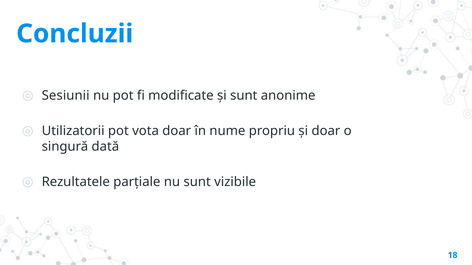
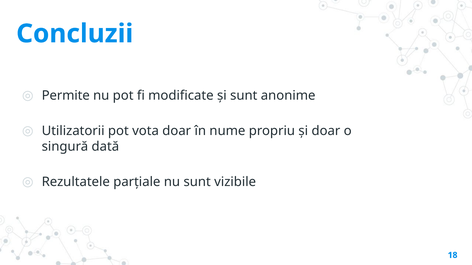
Sesiunii: Sesiunii -> Permite
